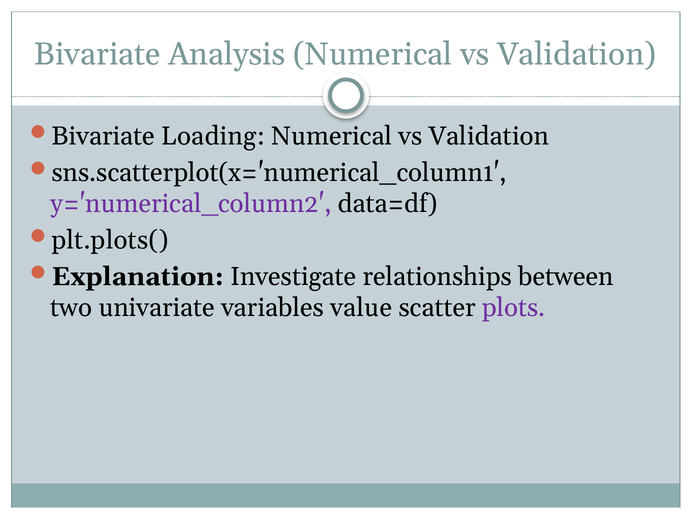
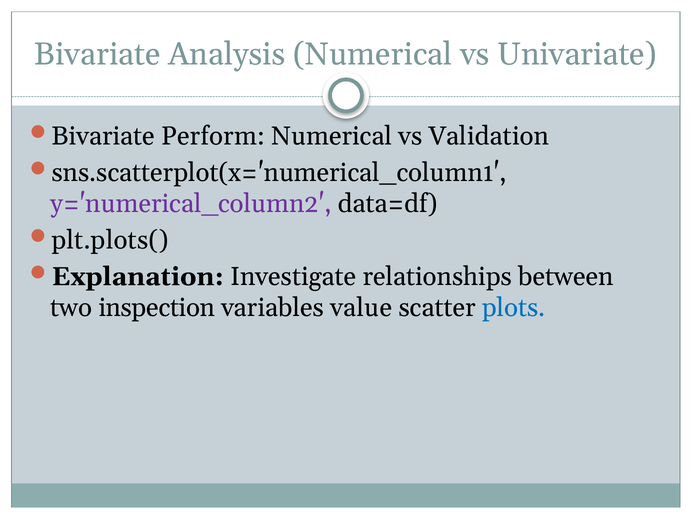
Analysis Numerical vs Validation: Validation -> Univariate
Loading: Loading -> Perform
univariate: univariate -> inspection
plots colour: purple -> blue
